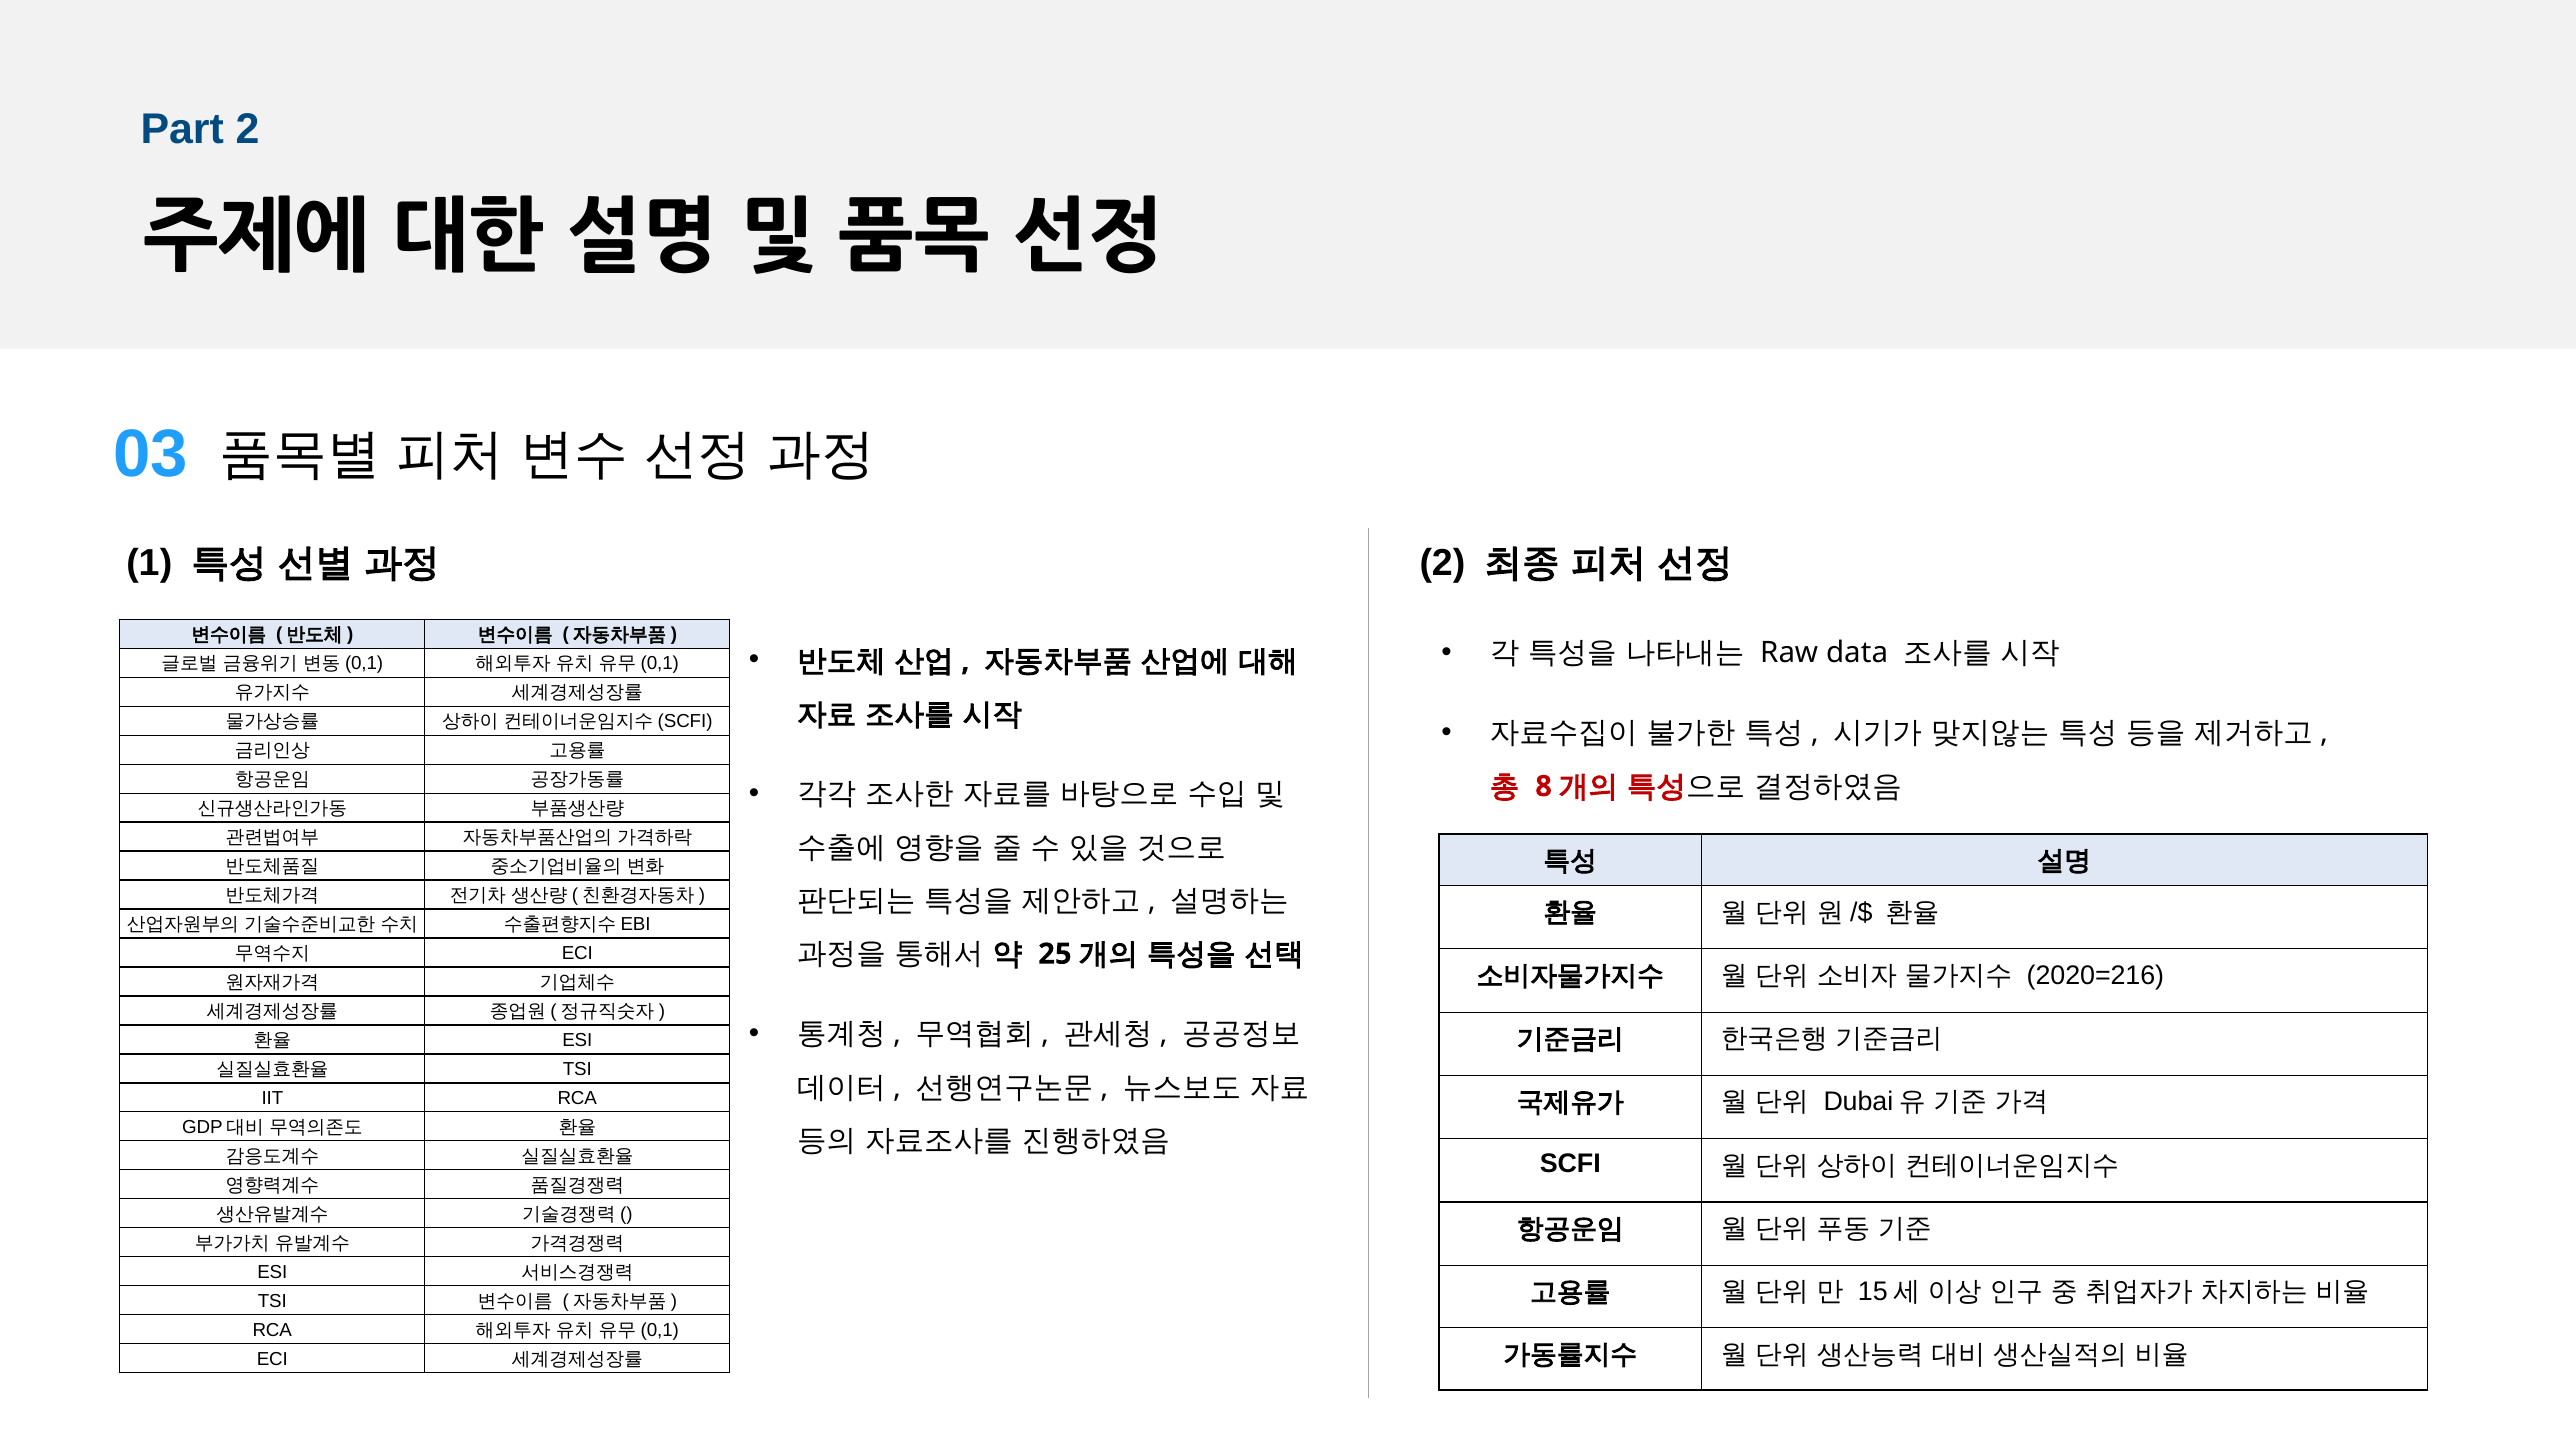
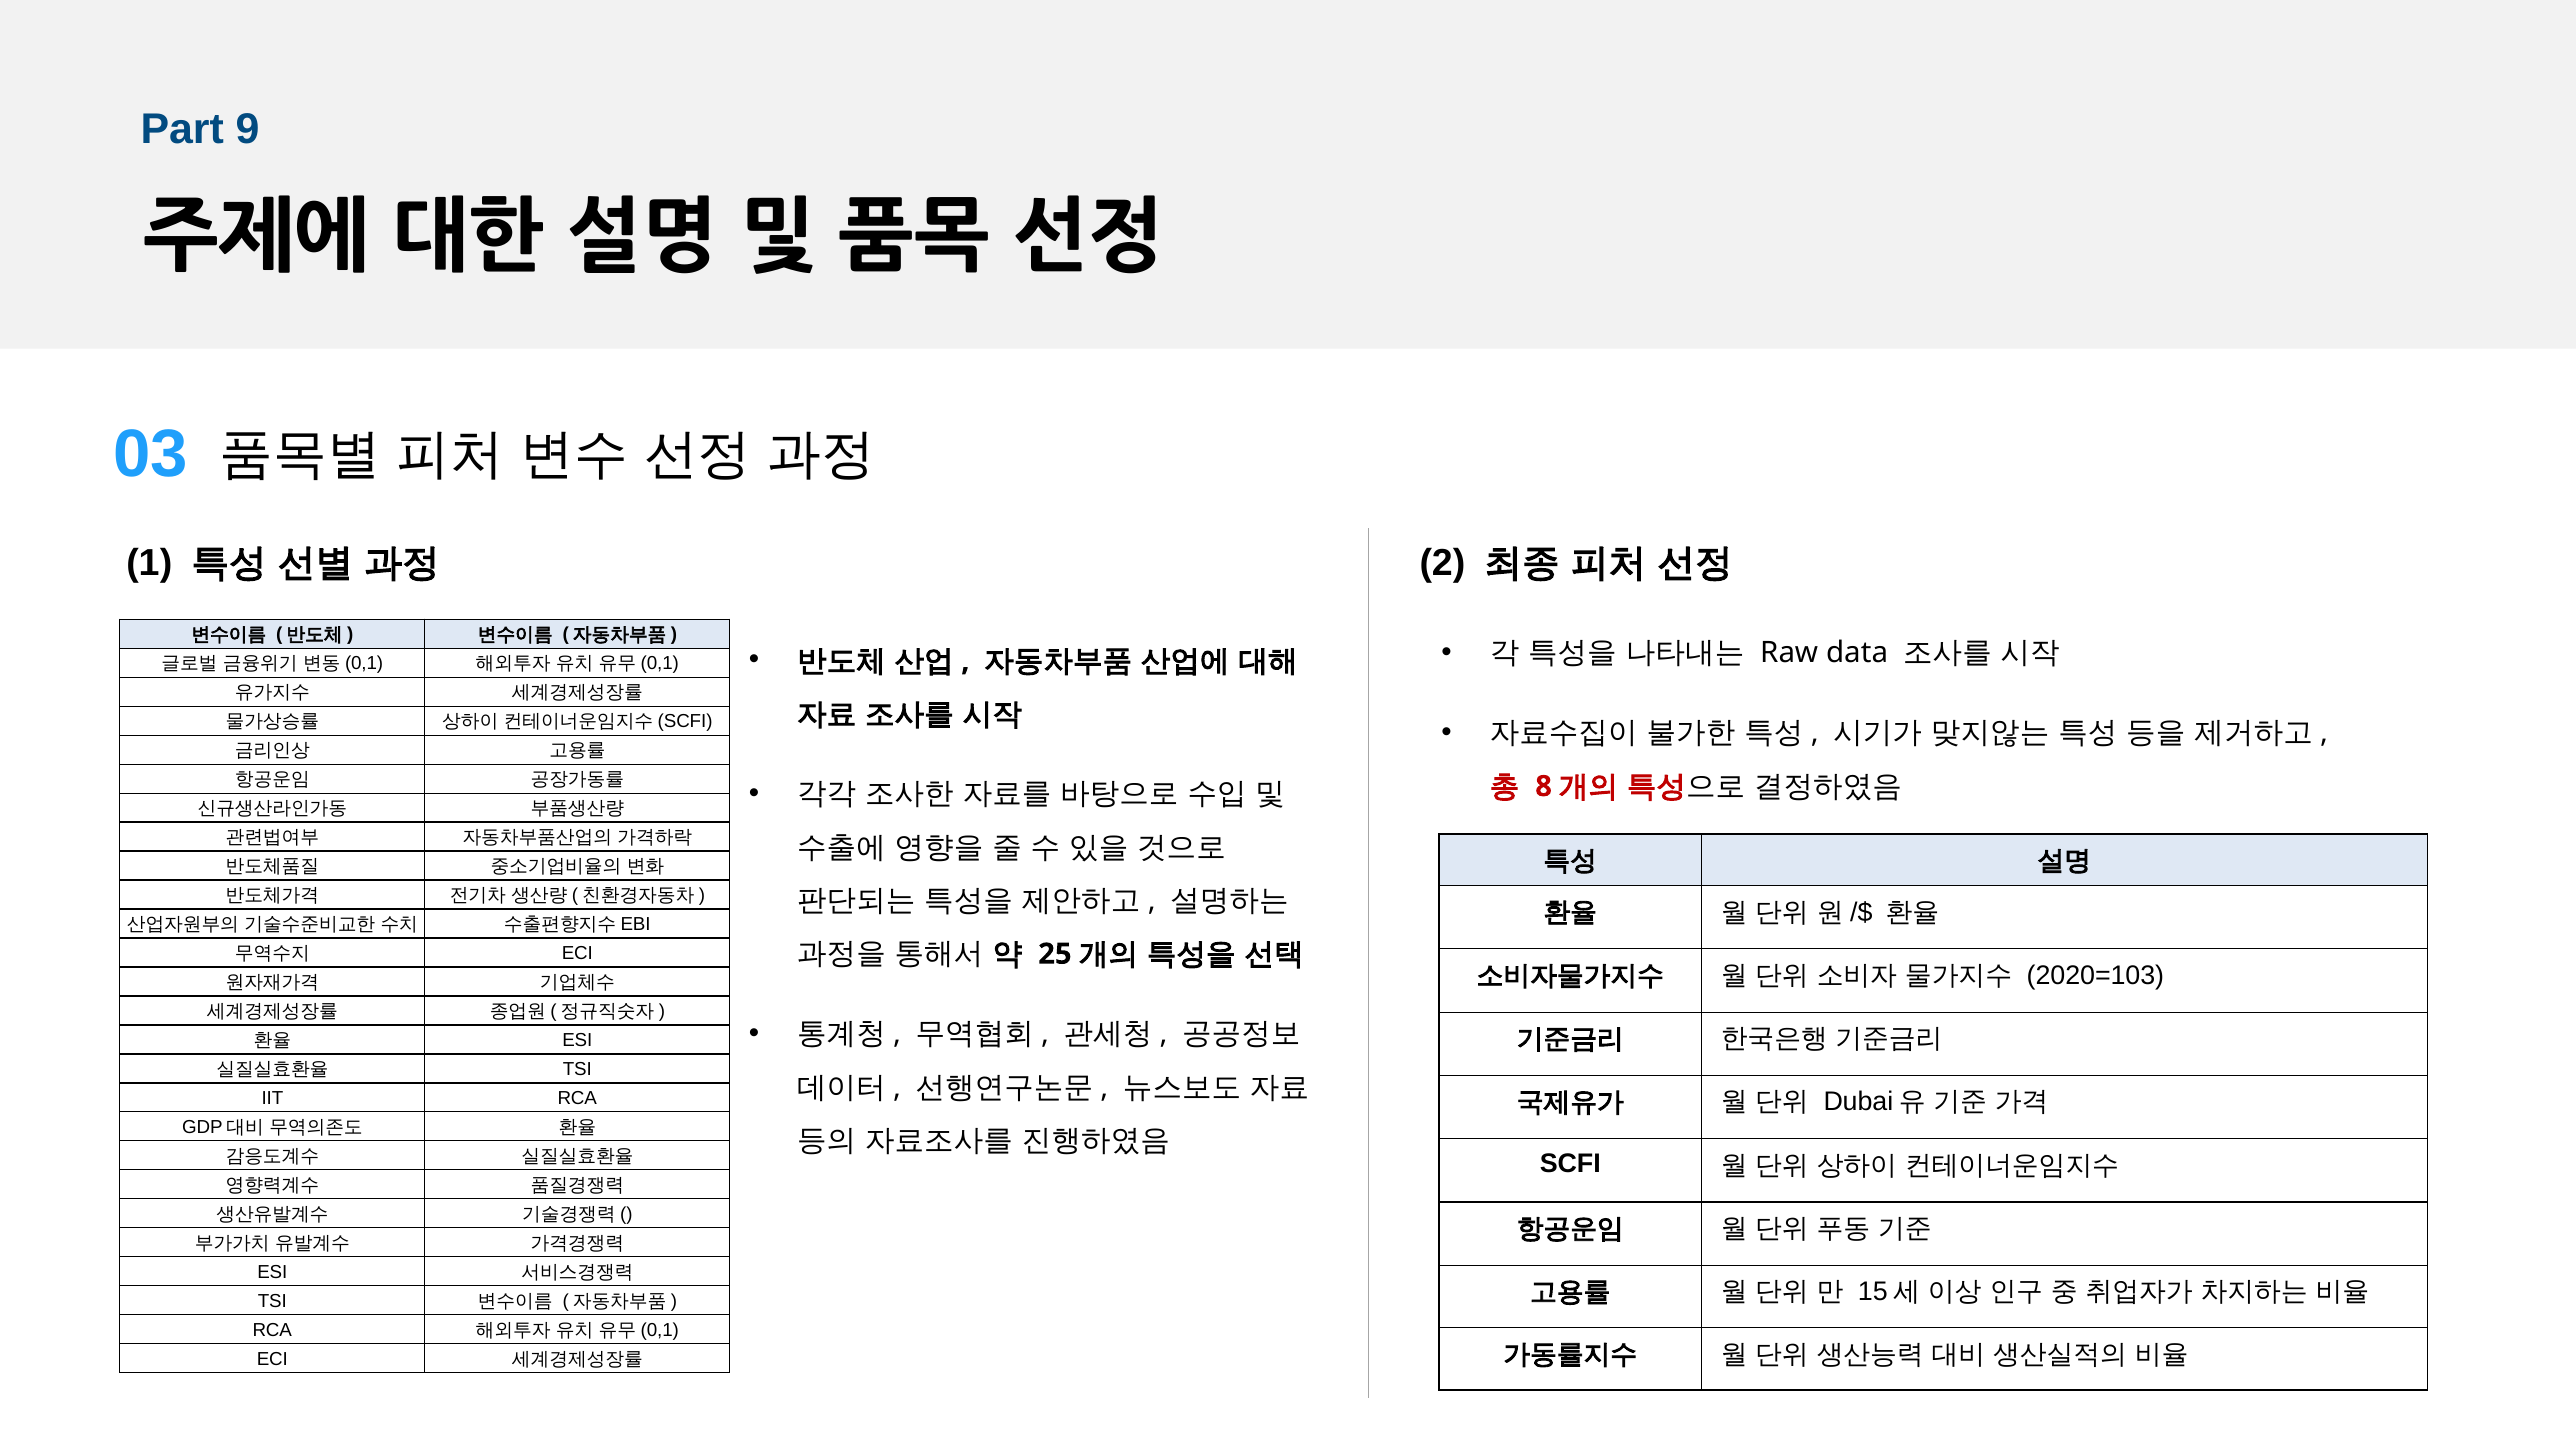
Part 2: 2 -> 9
2020=216: 2020=216 -> 2020=103
